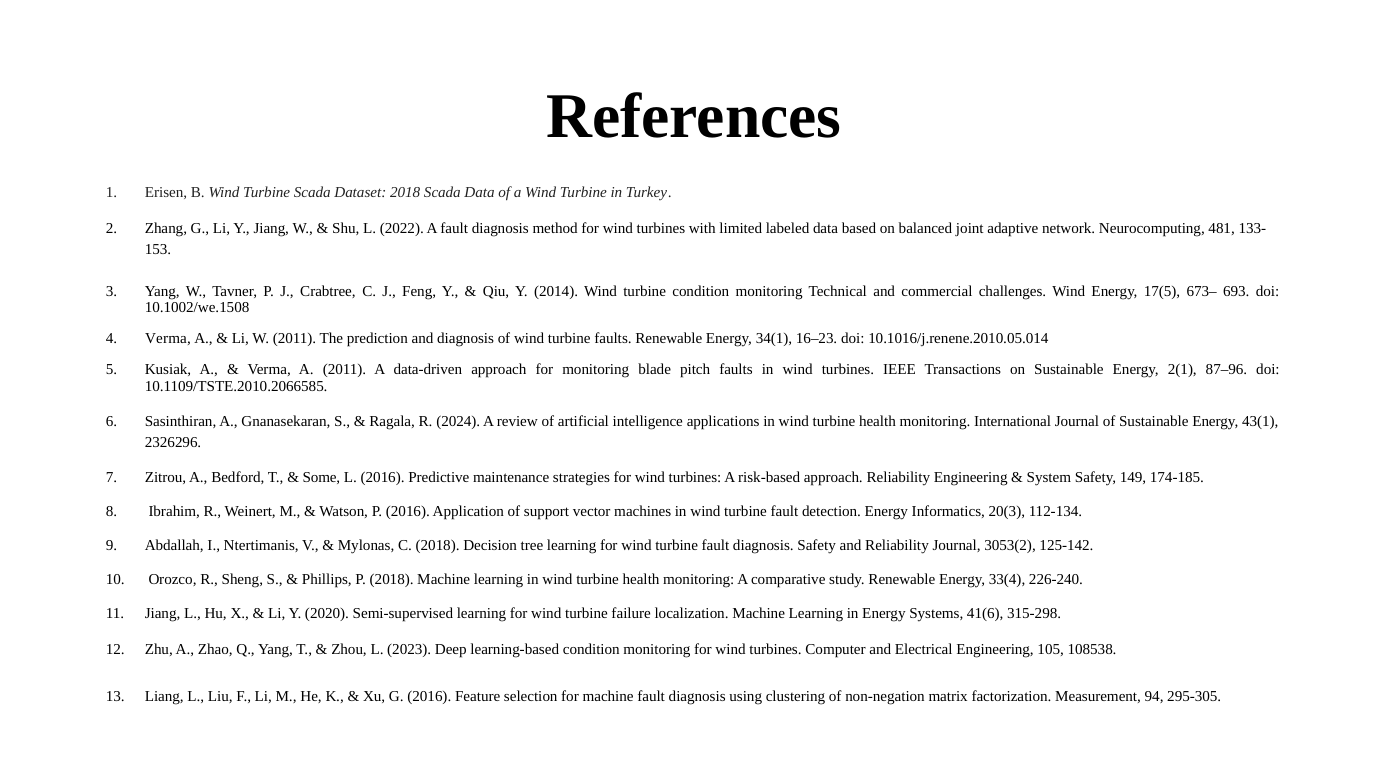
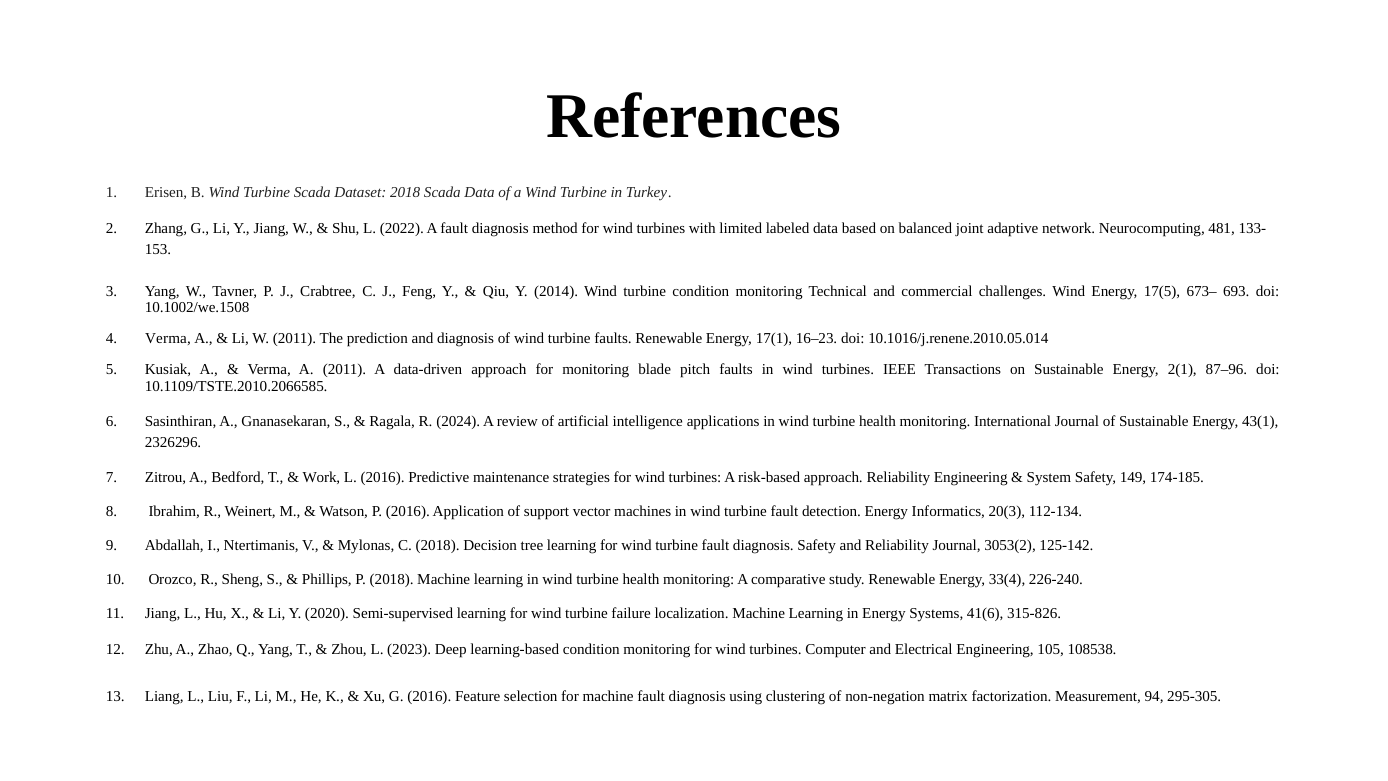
34(1: 34(1 -> 17(1
Some: Some -> Work
315-298: 315-298 -> 315-826
